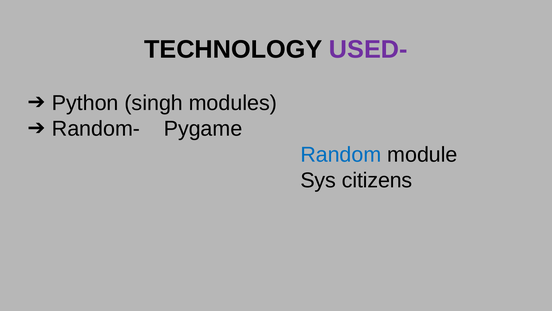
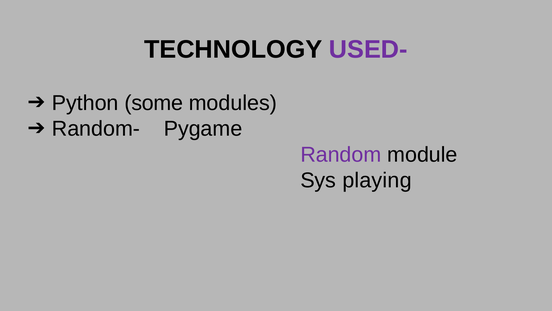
singh: singh -> some
Random colour: blue -> purple
citizens: citizens -> playing
